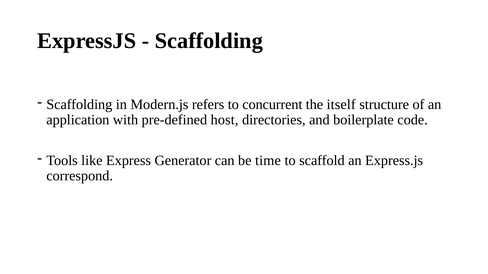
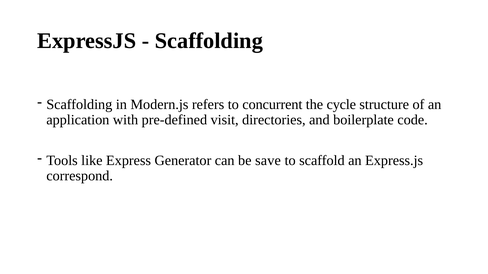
itself: itself -> cycle
host: host -> visit
time: time -> save
